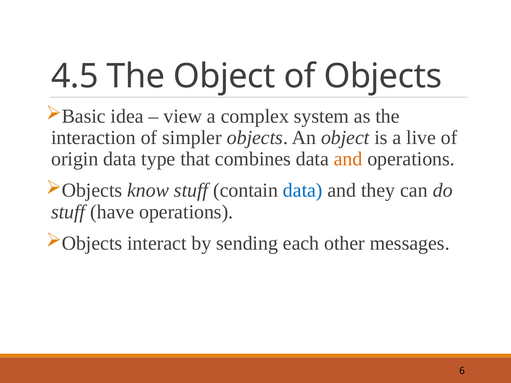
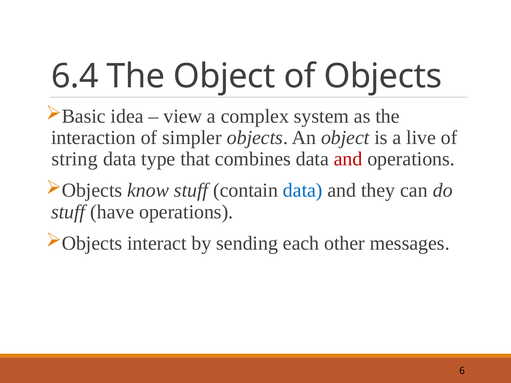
4.5: 4.5 -> 6.4
origin: origin -> string
and at (348, 159) colour: orange -> red
